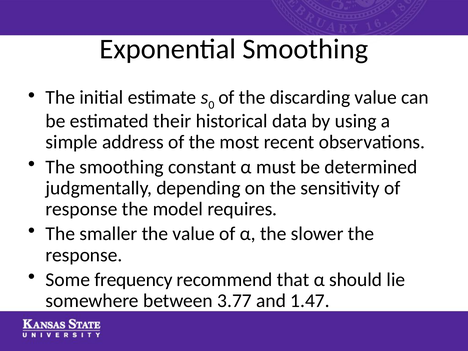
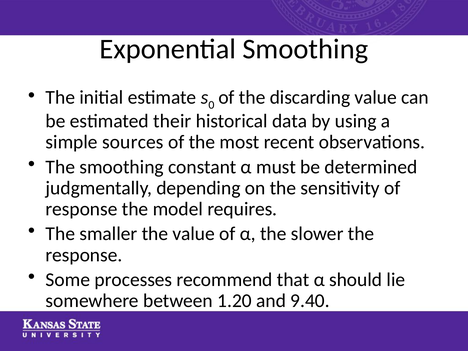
address: address -> sources
frequency: frequency -> processes
3.77: 3.77 -> 1.20
1.47: 1.47 -> 9.40
